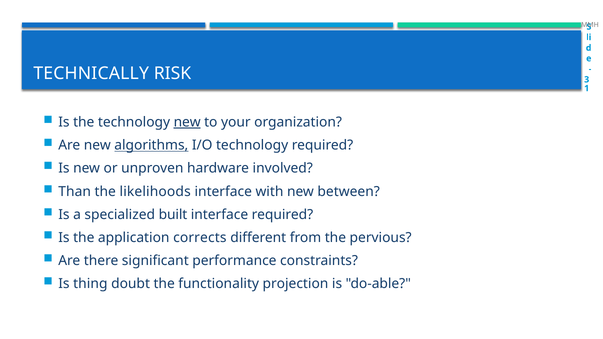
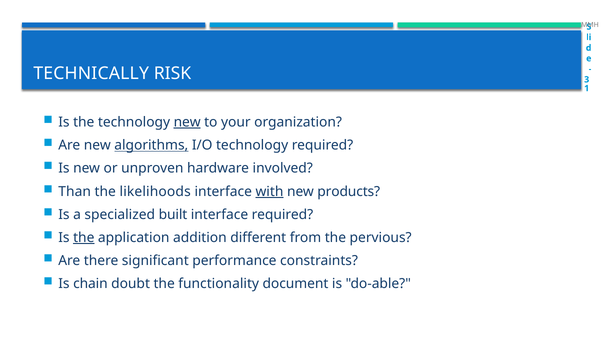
with underline: none -> present
between: between -> products
the at (84, 238) underline: none -> present
corrects: corrects -> addition
thing: thing -> chain
projection: projection -> document
